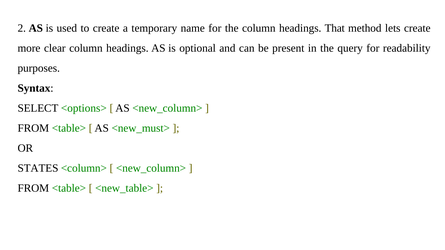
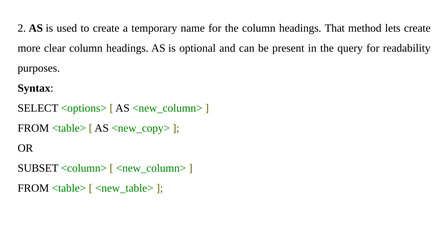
<new_must>: <new_must> -> <new_copy>
STATES: STATES -> SUBSET
